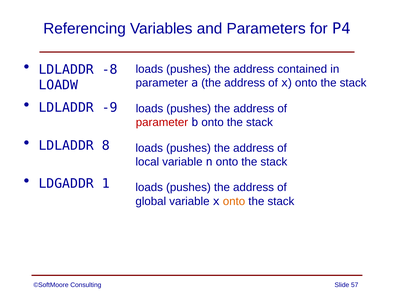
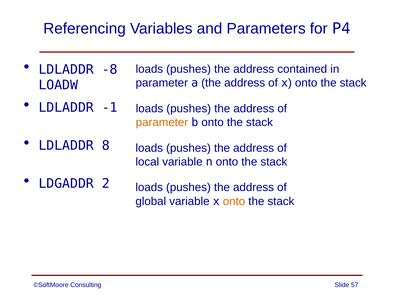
-9: -9 -> -1
parameter at (162, 122) colour: red -> orange
1: 1 -> 2
